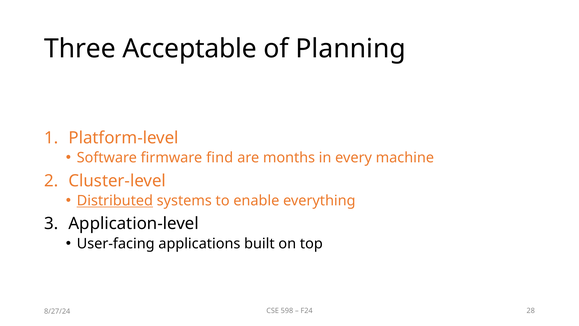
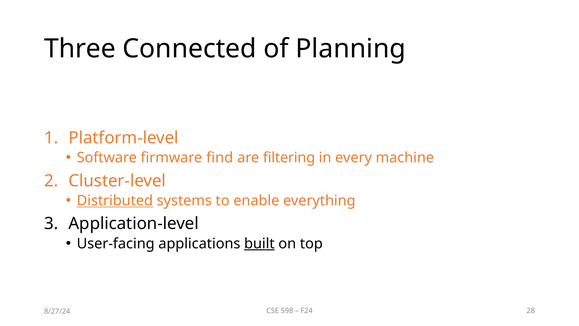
Acceptable: Acceptable -> Connected
months: months -> filtering
built underline: none -> present
